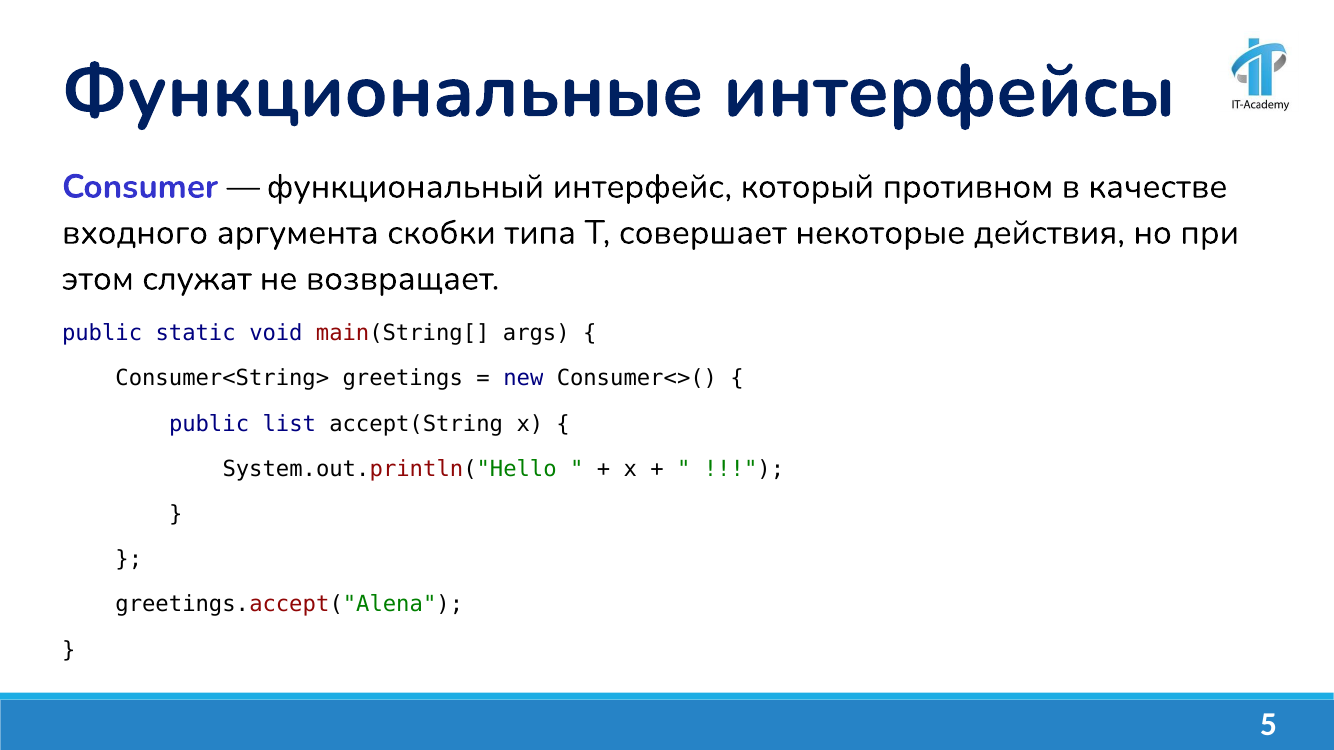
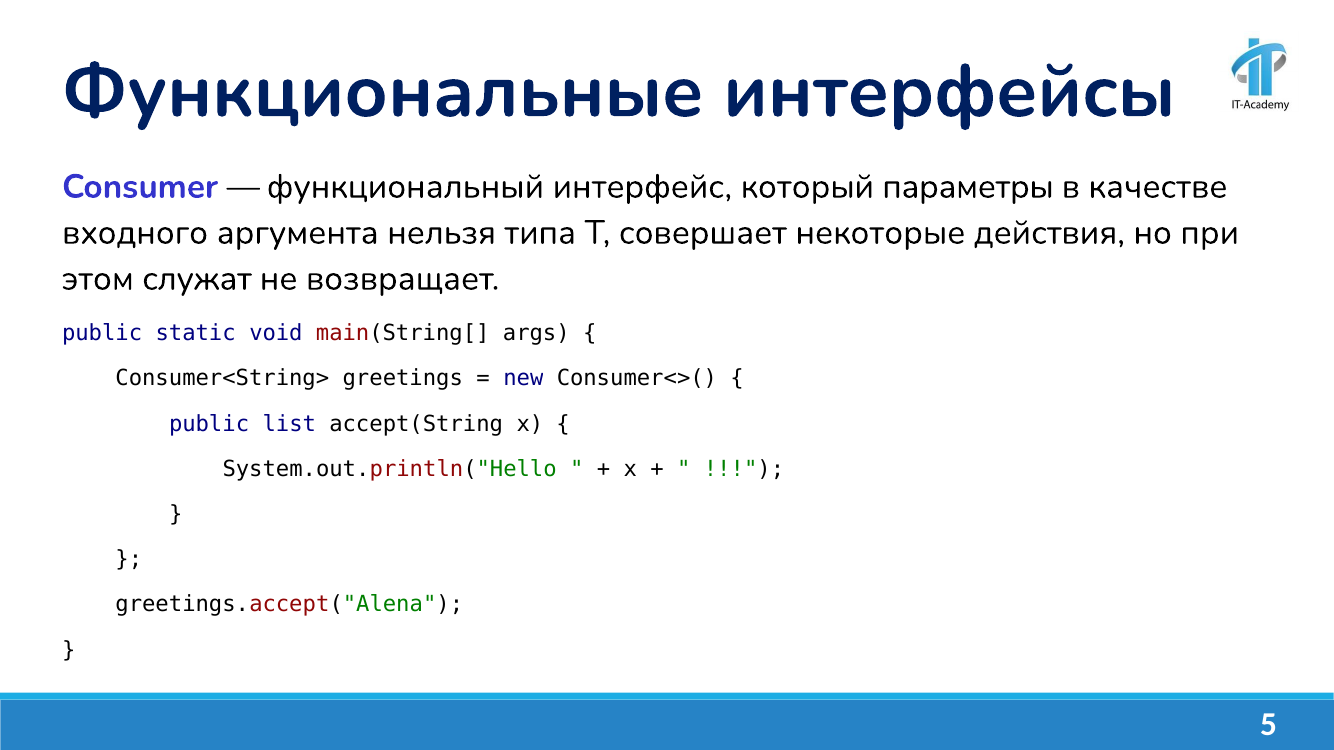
противном: противном -> параметры
скобки: скобки -> нельзя
